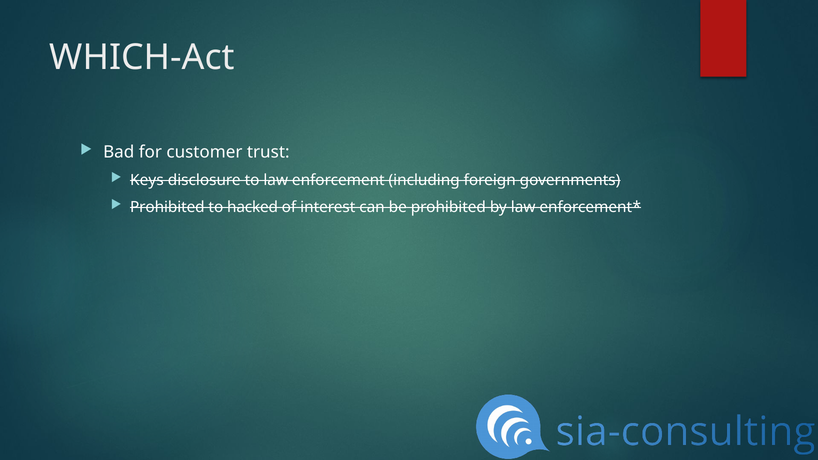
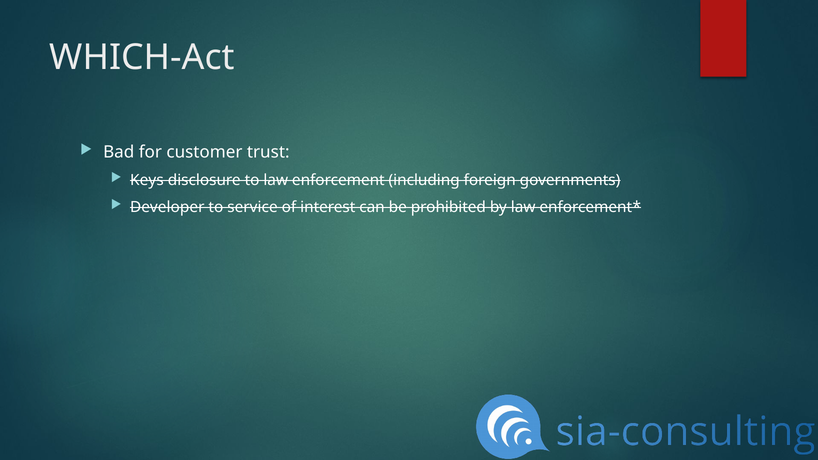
Prohibited at (167, 207): Prohibited -> Developer
hacked: hacked -> service
